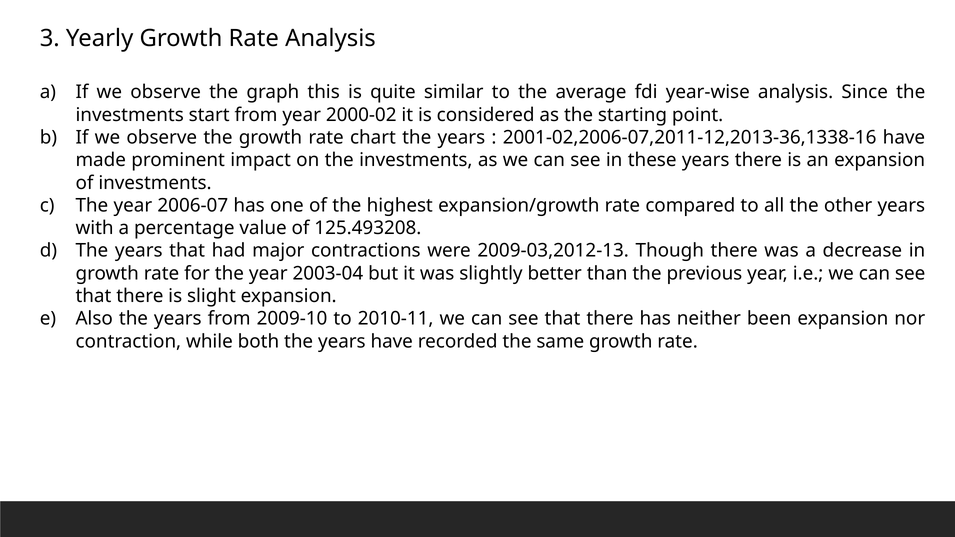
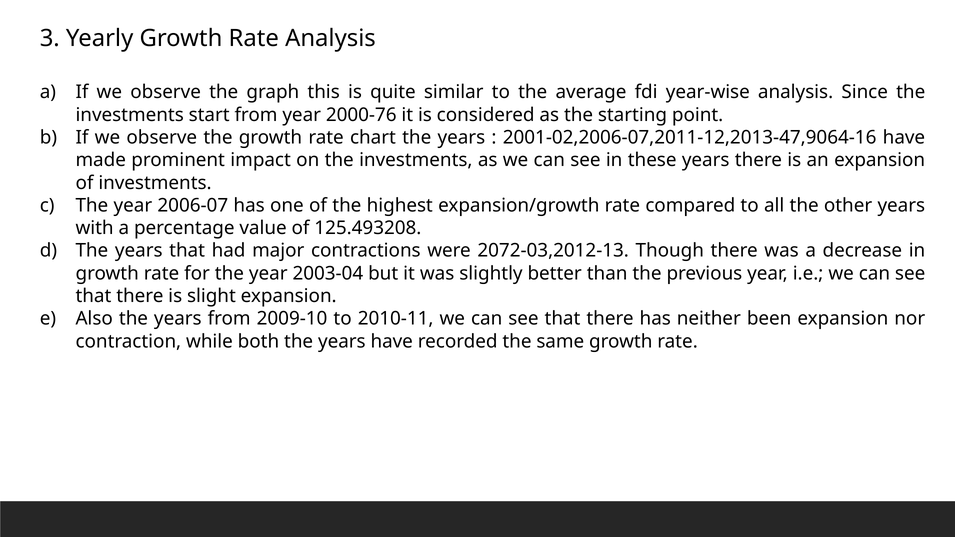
2000-02: 2000-02 -> 2000-76
2001-02,2006-07,2011-12,2013-36,1338-16: 2001-02,2006-07,2011-12,2013-36,1338-16 -> 2001-02,2006-07,2011-12,2013-47,9064-16
2009-03,2012-13: 2009-03,2012-13 -> 2072-03,2012-13
